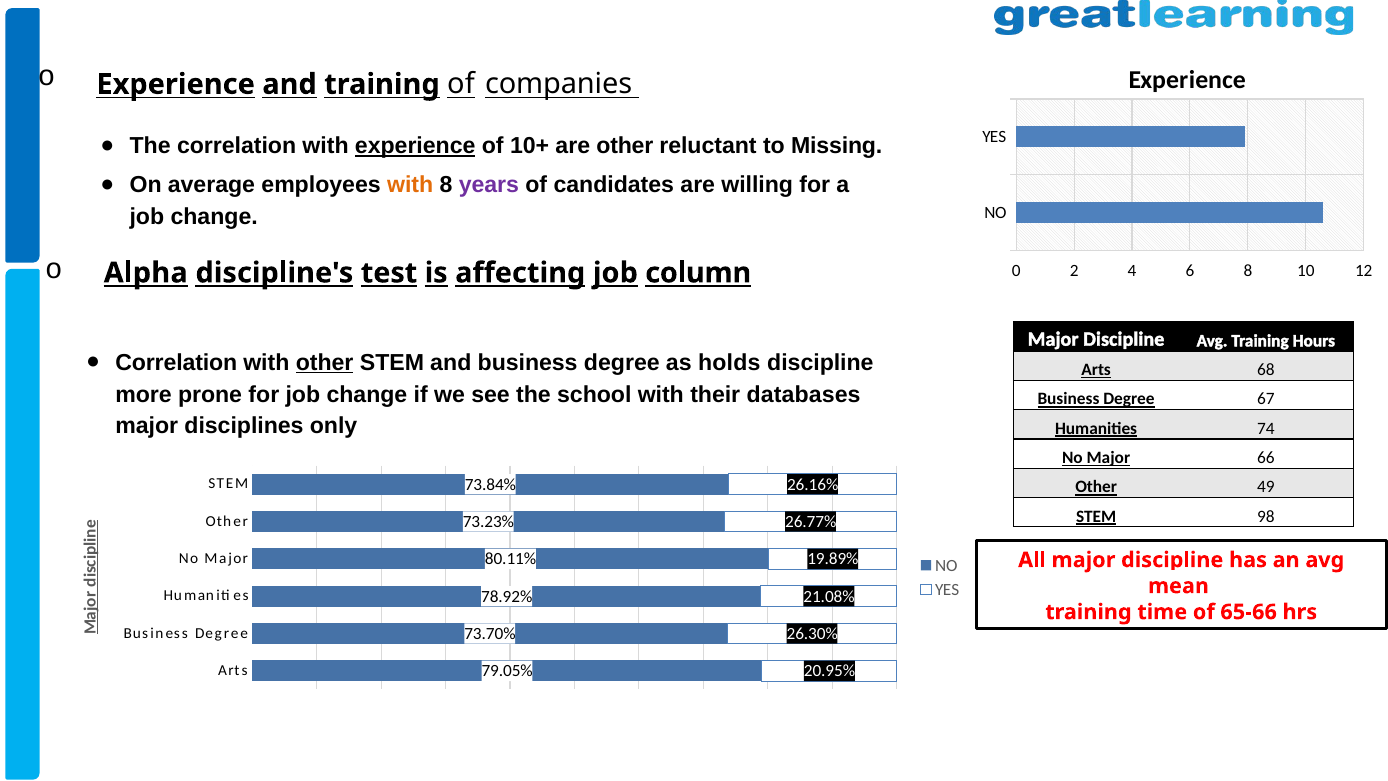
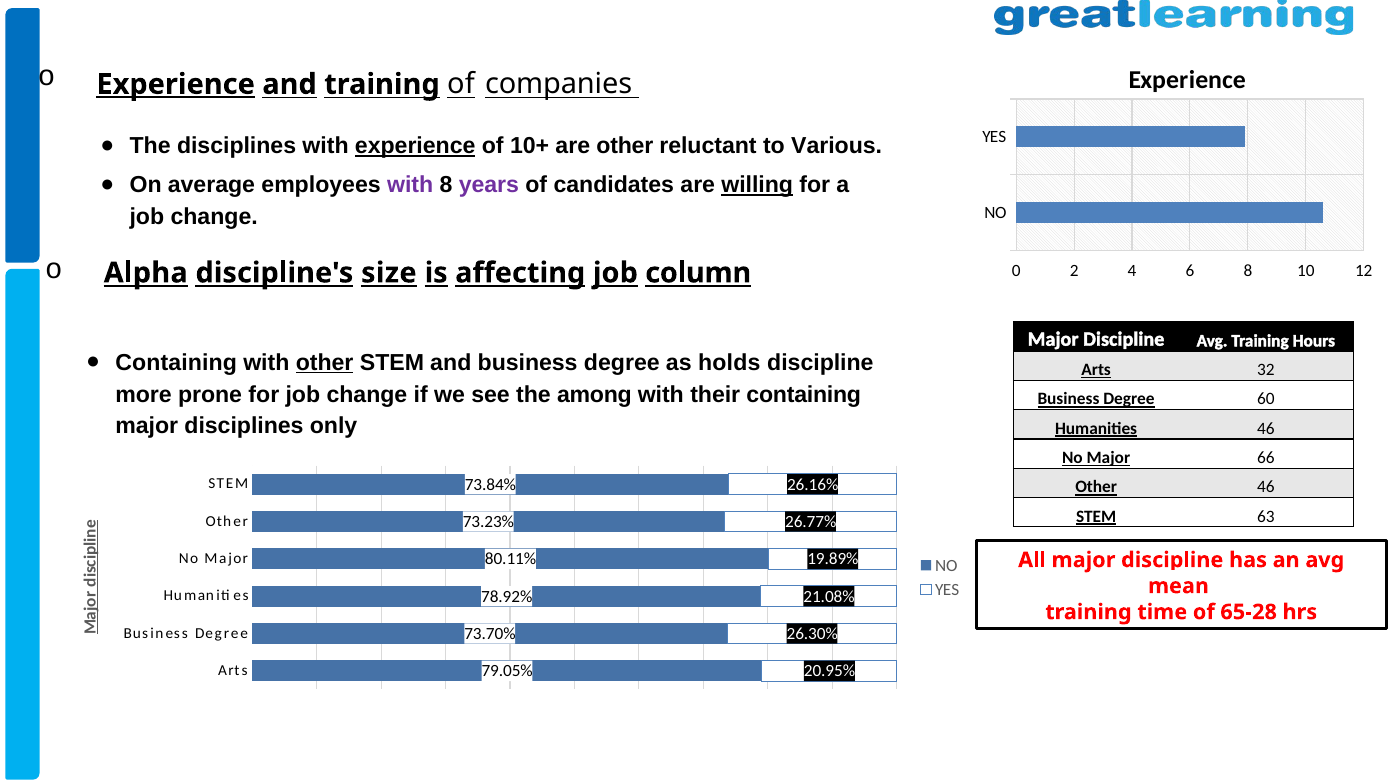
Experience at (176, 84) underline: none -> present
The correlation: correlation -> disciplines
Missing: Missing -> Various
with at (410, 185) colour: orange -> purple
willing underline: none -> present
test: test -> size
Correlation at (176, 362): Correlation -> Containing
68: 68 -> 32
school: school -> among
their databases: databases -> containing
67: 67 -> 60
Humanities 74: 74 -> 46
Other 49: 49 -> 46
98: 98 -> 63
65-66: 65-66 -> 65-28
